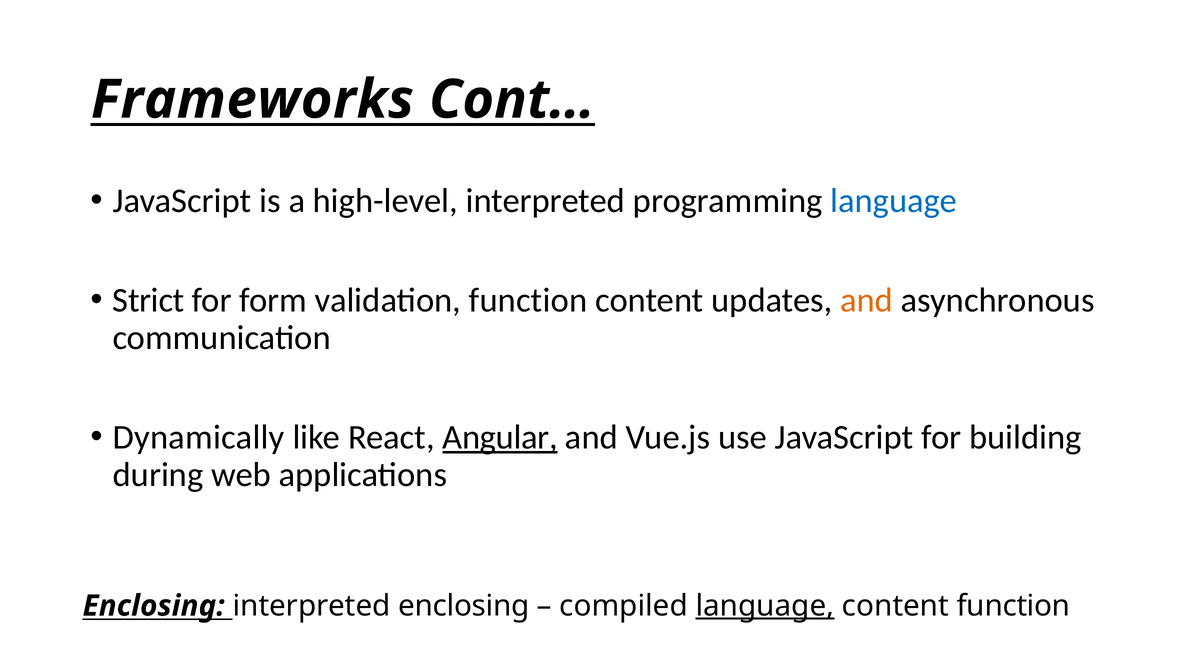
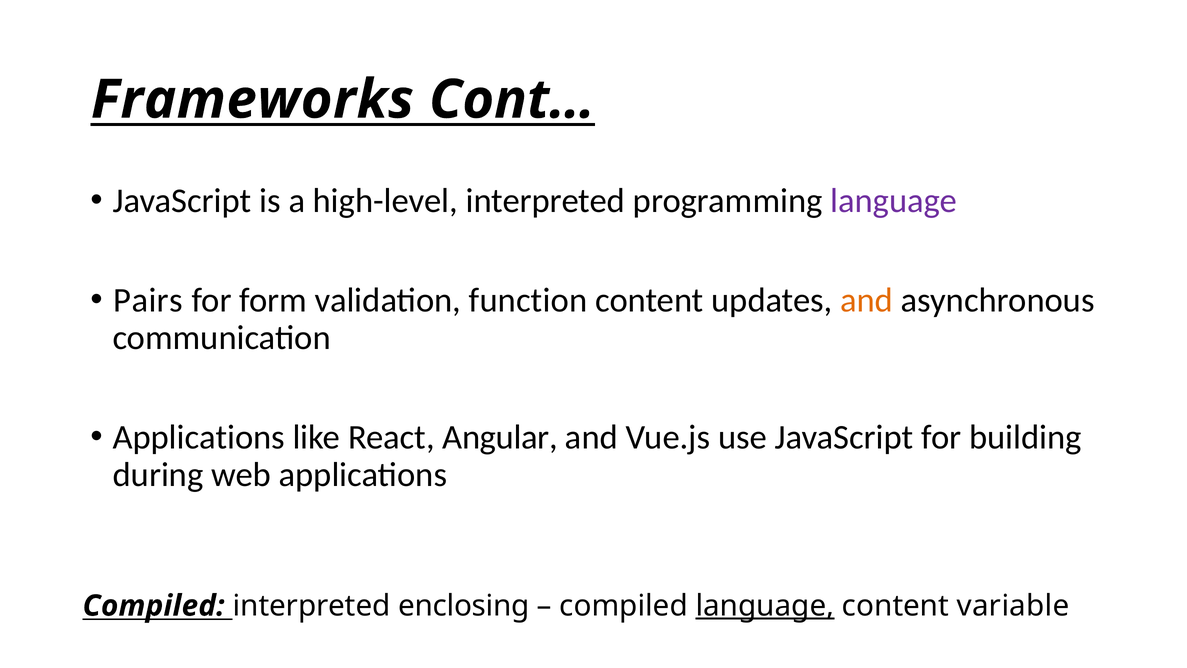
language at (894, 201) colour: blue -> purple
Strict: Strict -> Pairs
Dynamically at (199, 437): Dynamically -> Applications
Angular underline: present -> none
Enclosing at (154, 606): Enclosing -> Compiled
content function: function -> variable
